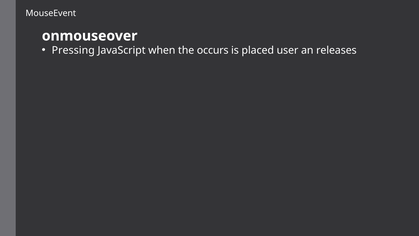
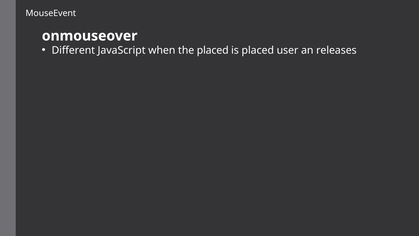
Pressing: Pressing -> Different
the occurs: occurs -> placed
